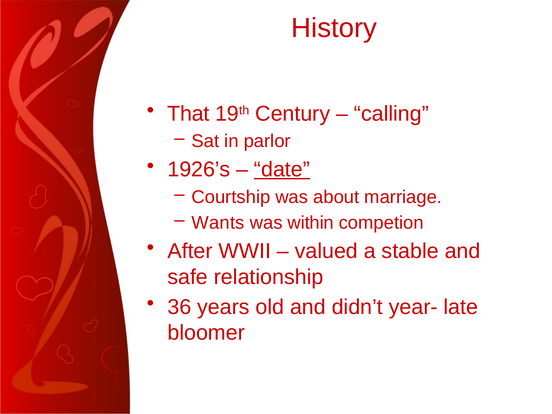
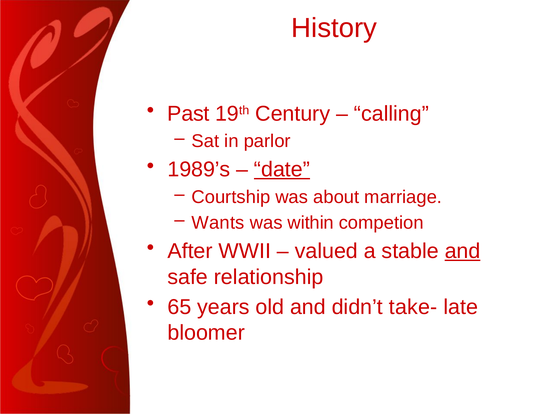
That: That -> Past
1926’s: 1926’s -> 1989’s
and at (463, 251) underline: none -> present
36: 36 -> 65
year-: year- -> take-
